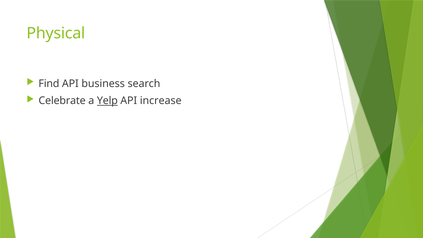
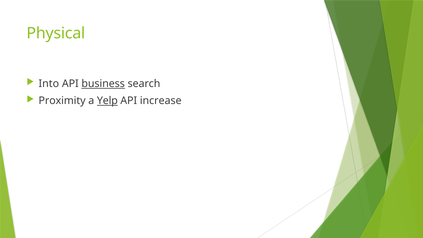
Find: Find -> Into
business underline: none -> present
Celebrate: Celebrate -> Proximity
